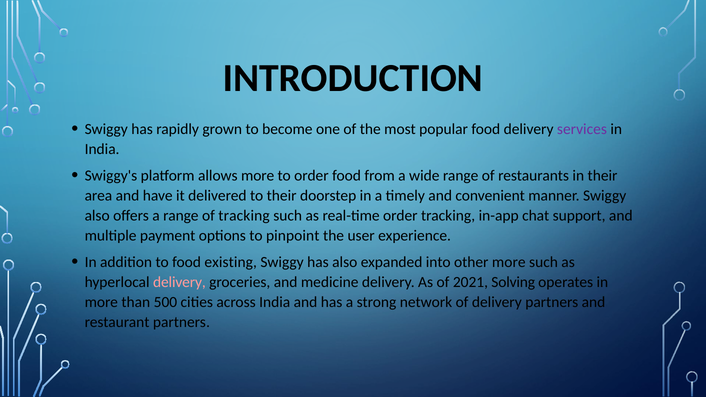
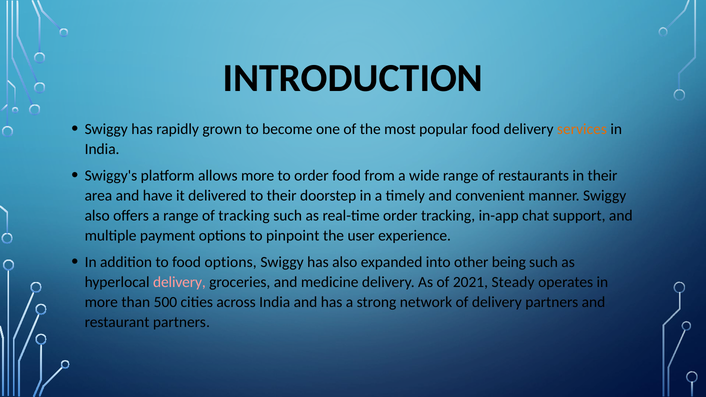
services colour: purple -> orange
food existing: existing -> options
other more: more -> being
Solving: Solving -> Steady
